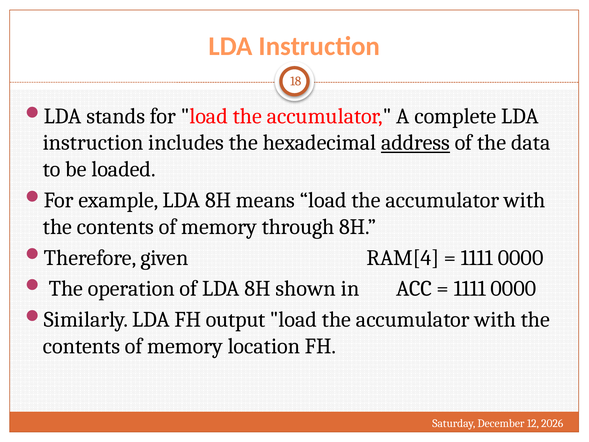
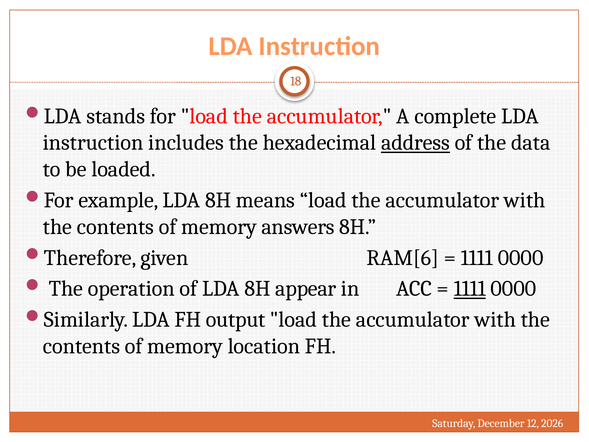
through: through -> answers
RAM[4: RAM[4 -> RAM[6
shown: shown -> appear
1111 at (470, 289) underline: none -> present
